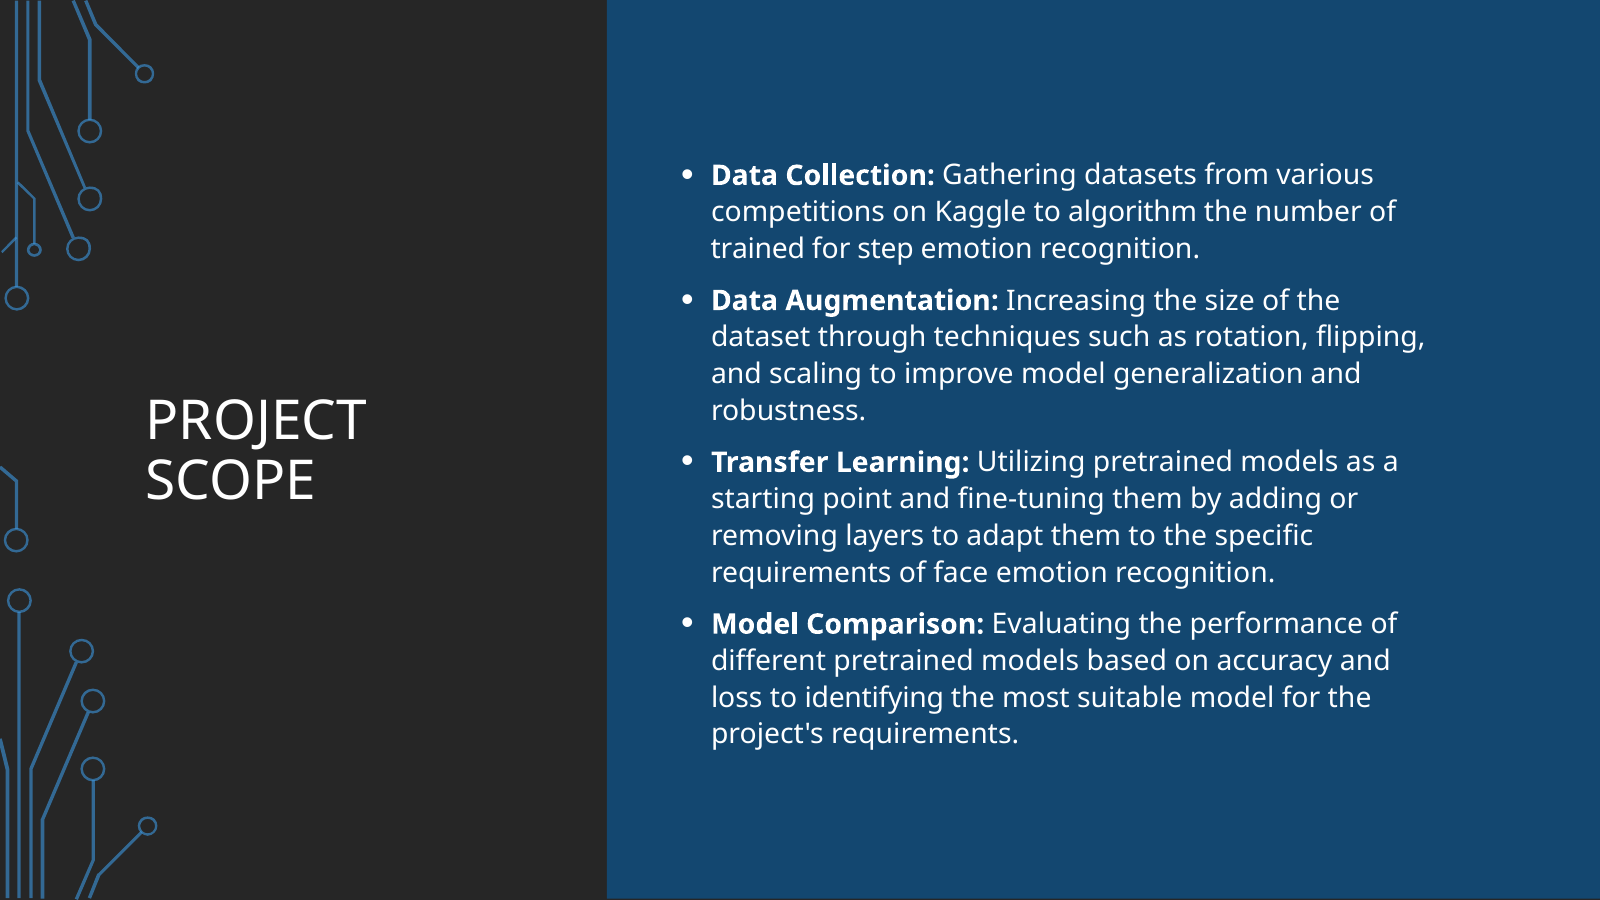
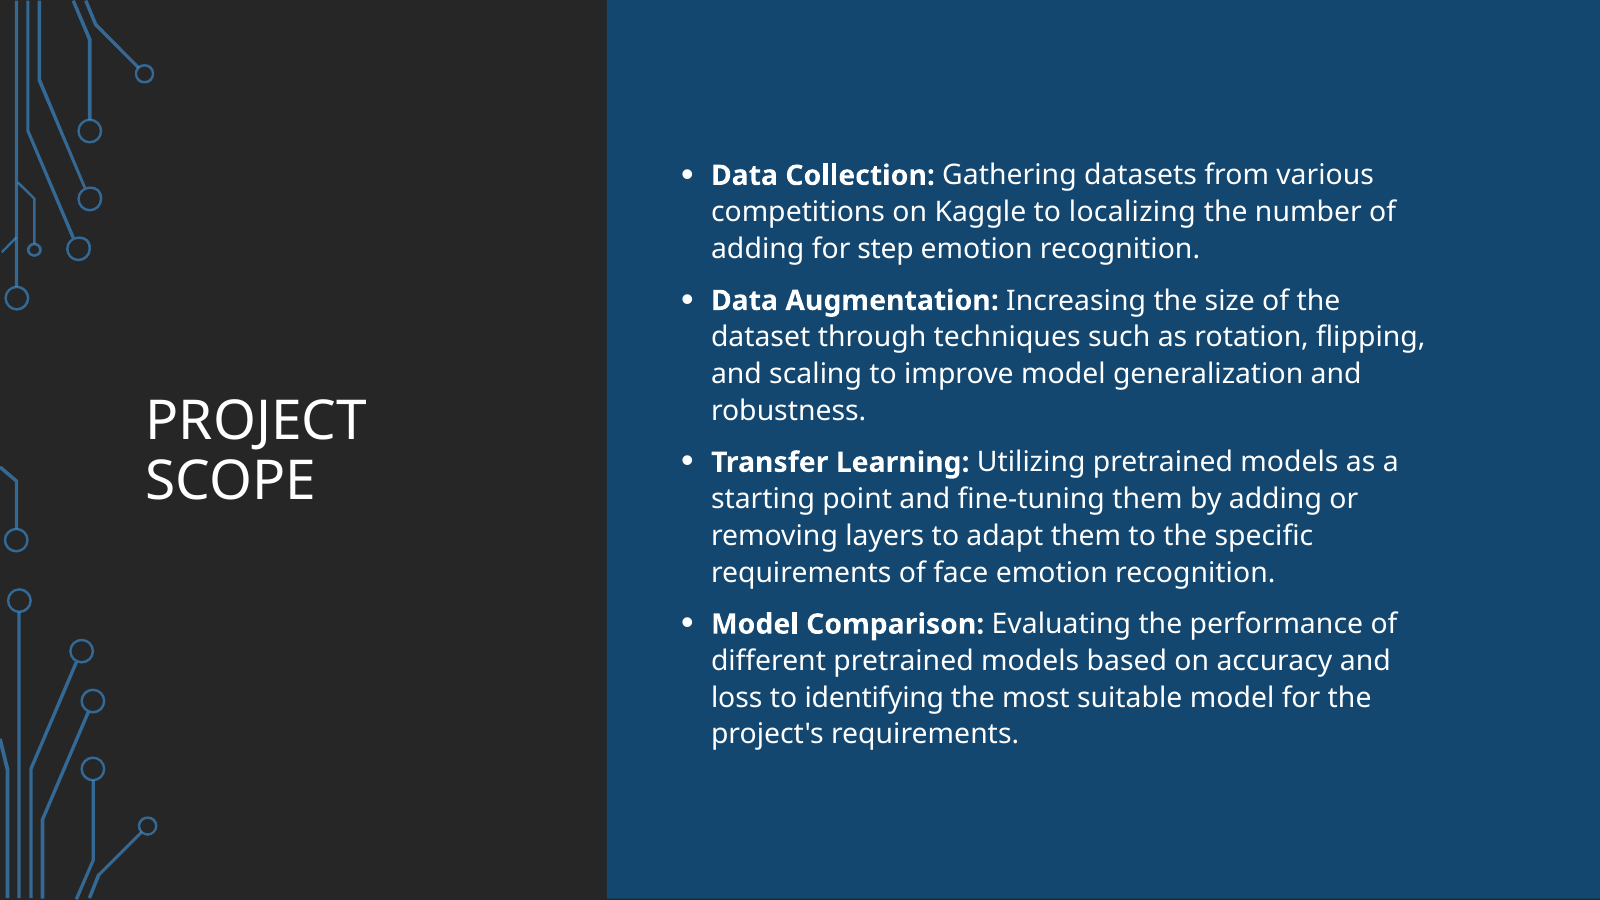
algorithm: algorithm -> localizing
trained at (758, 249): trained -> adding
